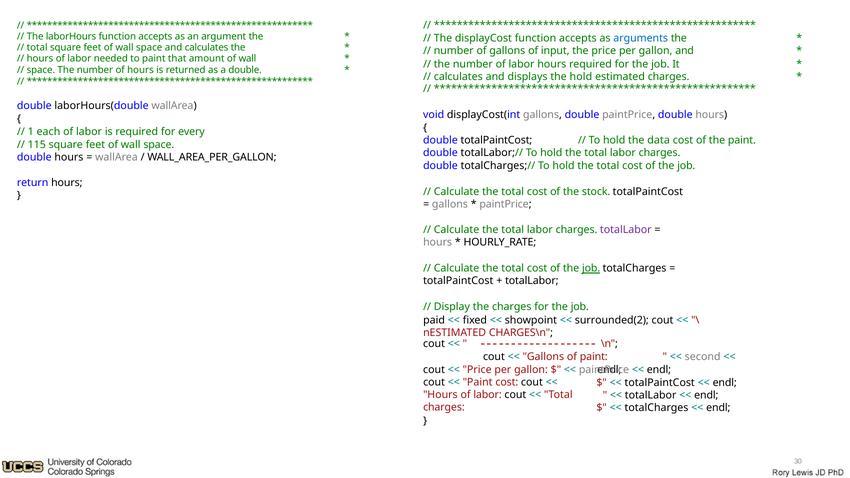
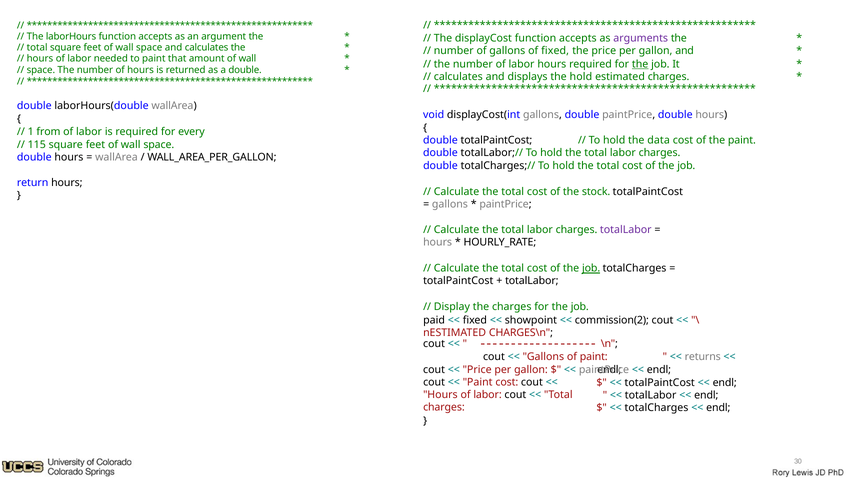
arguments colour: blue -> purple
of input: input -> fixed
the at (640, 64) underline: none -> present
each: each -> from
surrounded(2: surrounded(2 -> commission(2
second: second -> returns
